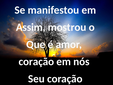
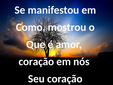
Assim: Assim -> Como
